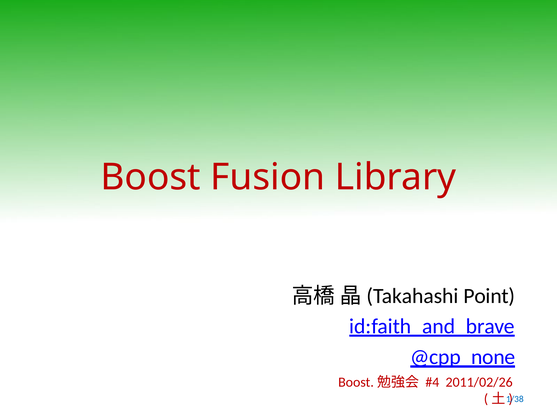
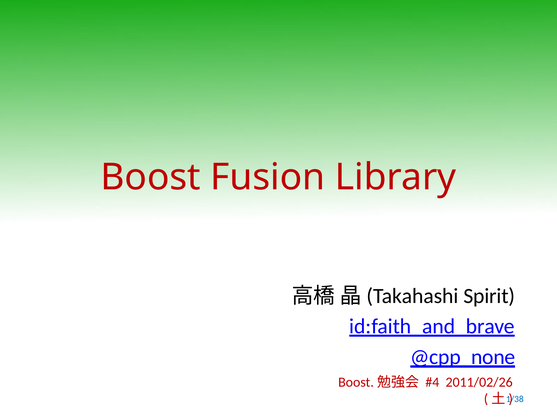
Point: Point -> Spirit
